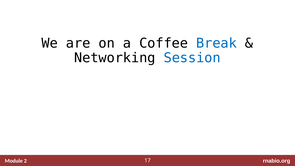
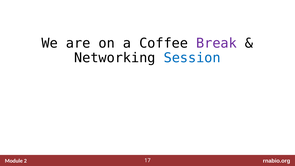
Break colour: blue -> purple
